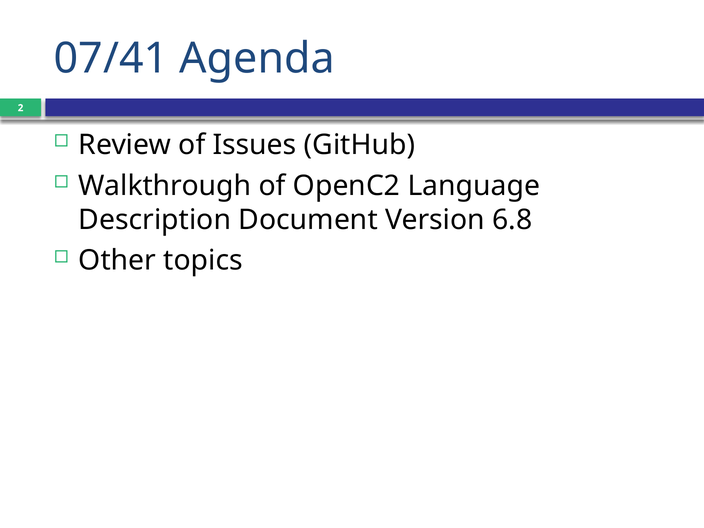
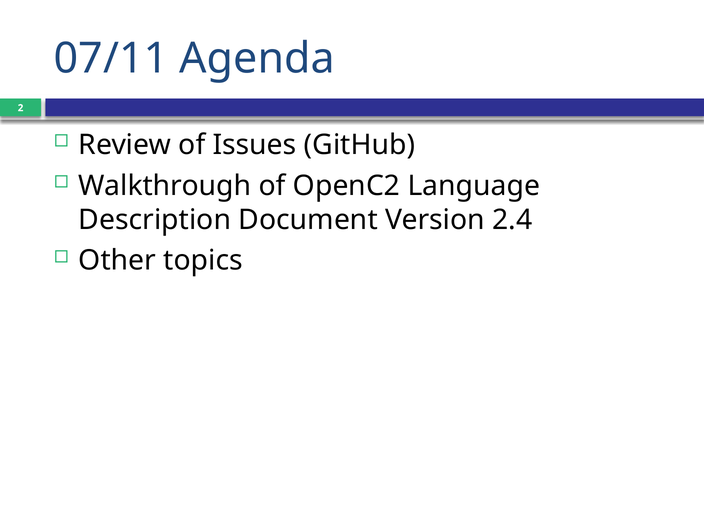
07/41: 07/41 -> 07/11
6.8: 6.8 -> 2.4
